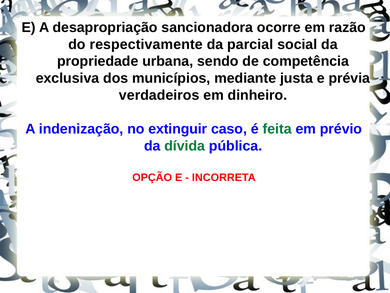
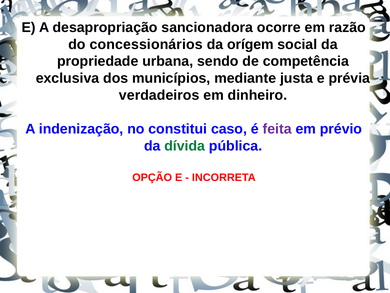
respectivamente: respectivamente -> concessionários
parcial: parcial -> orígem
extinguir: extinguir -> constitui
feita colour: green -> purple
